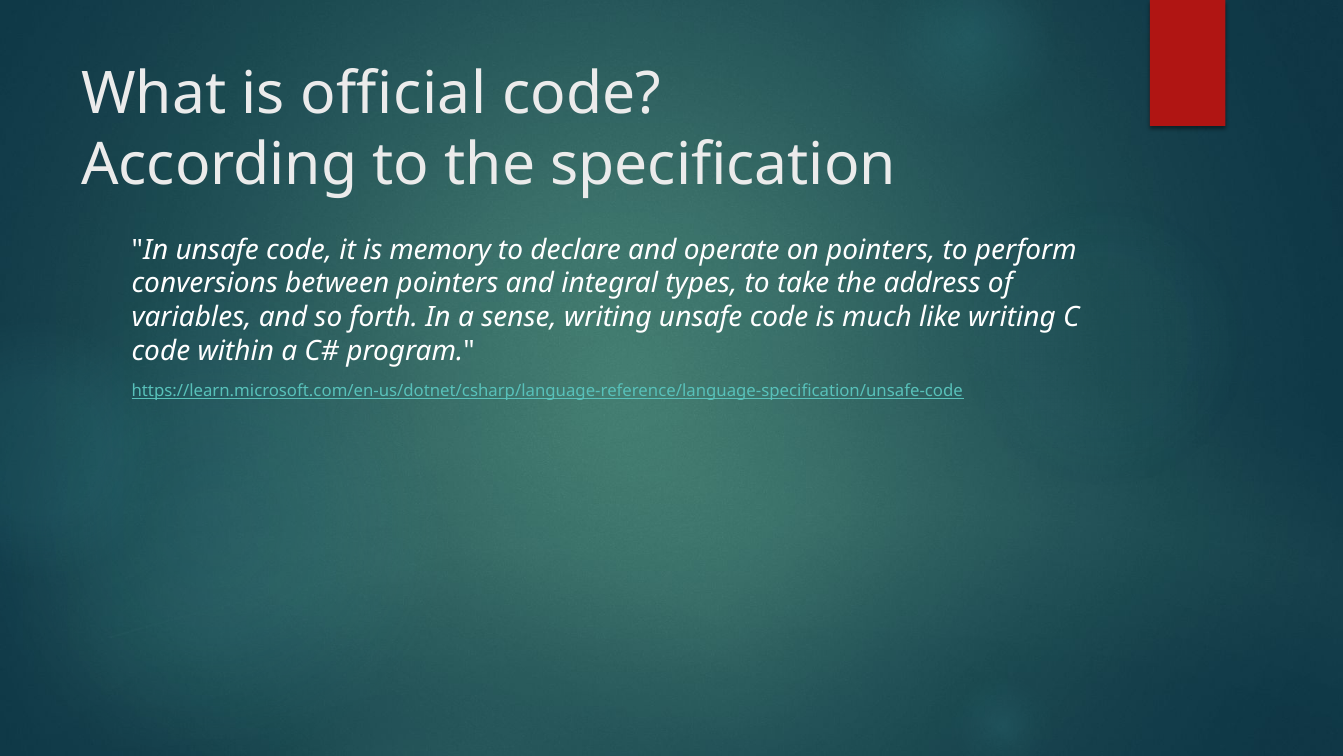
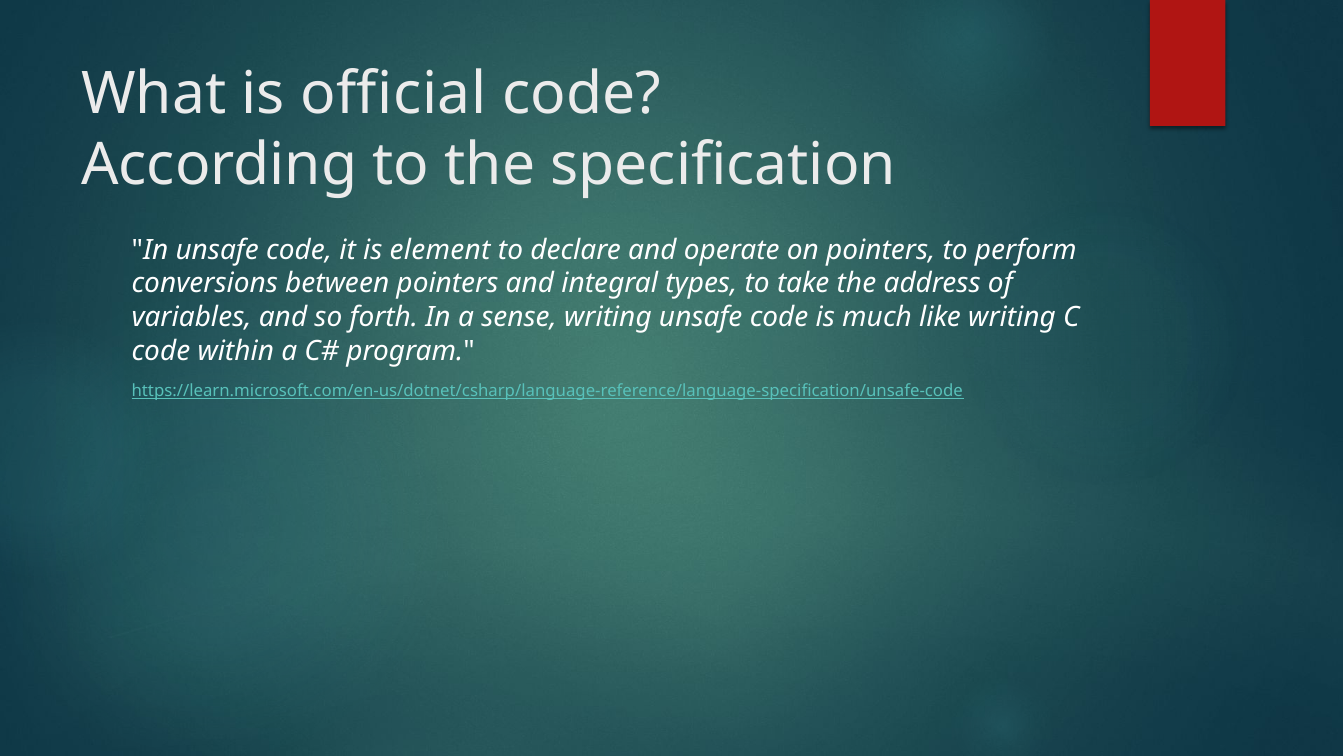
memory: memory -> element
